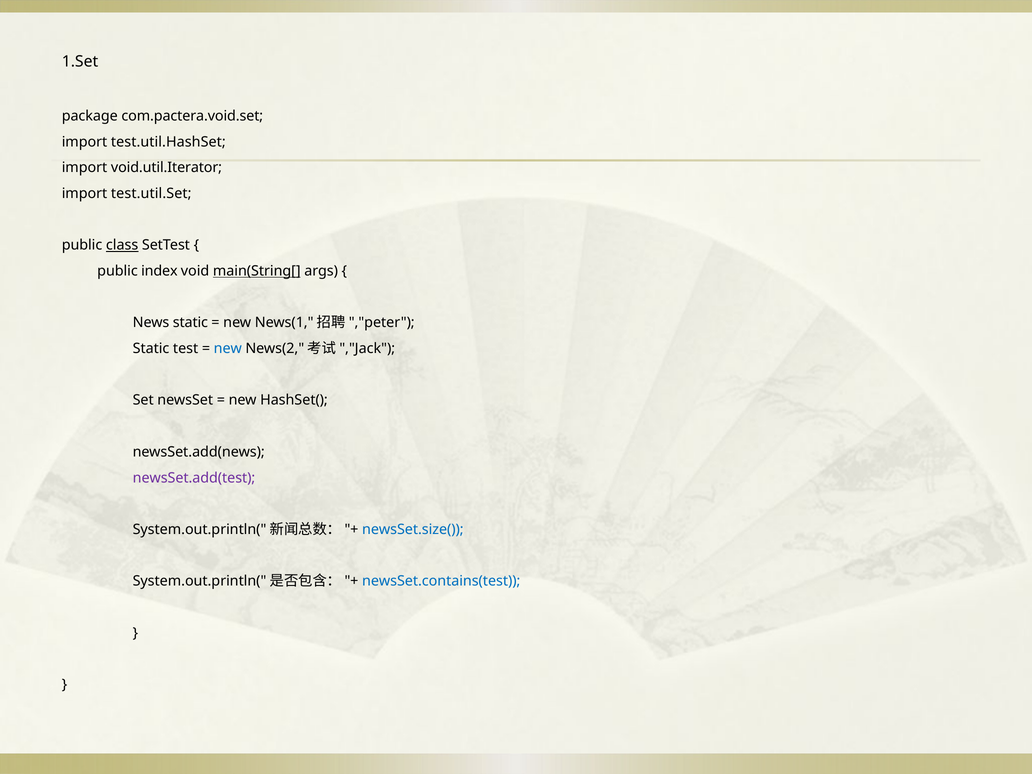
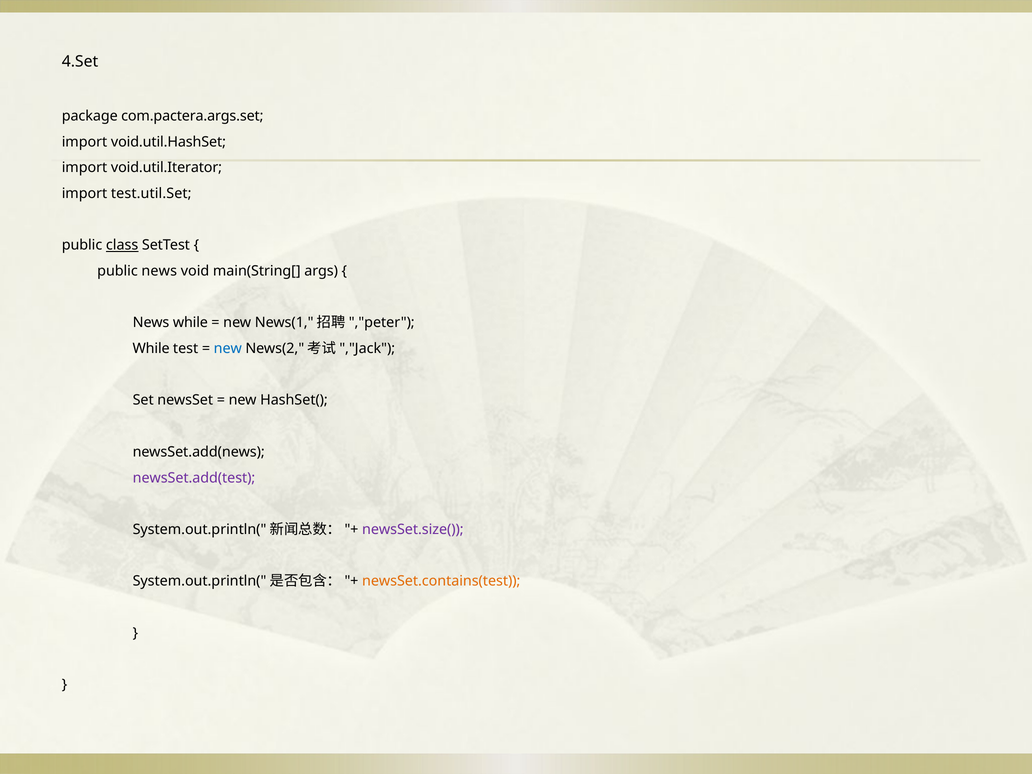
1.Set: 1.Set -> 4.Set
com.pactera.void.set: com.pactera.void.set -> com.pactera.args.set
test.util.HashSet: test.util.HashSet -> void.util.HashSet
public index: index -> news
main(String[ underline: present -> none
News static: static -> while
Static at (151, 349): Static -> While
newsSet.size( colour: blue -> purple
newsSet.contains(test colour: blue -> orange
